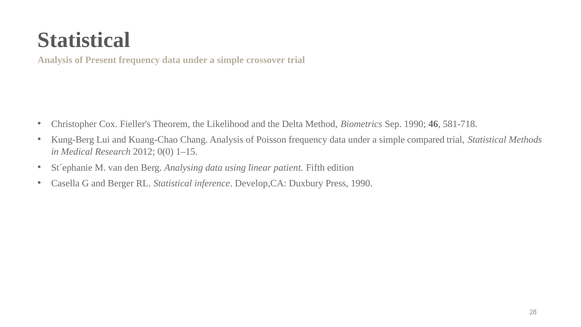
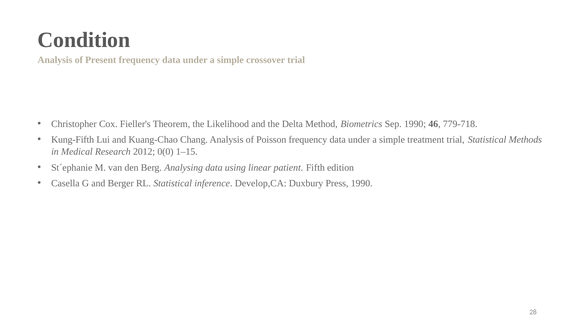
Statistical at (84, 40): Statistical -> Condition
581-718: 581-718 -> 779-718
Kung-Berg: Kung-Berg -> Kung-Fifth
compared: compared -> treatment
